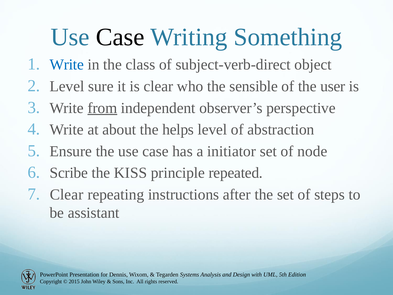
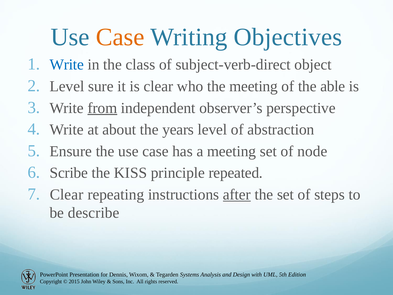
Case at (120, 37) colour: black -> orange
Something: Something -> Objectives
the sensible: sensible -> meeting
user: user -> able
helps: helps -> years
a initiator: initiator -> meeting
after underline: none -> present
assistant: assistant -> describe
